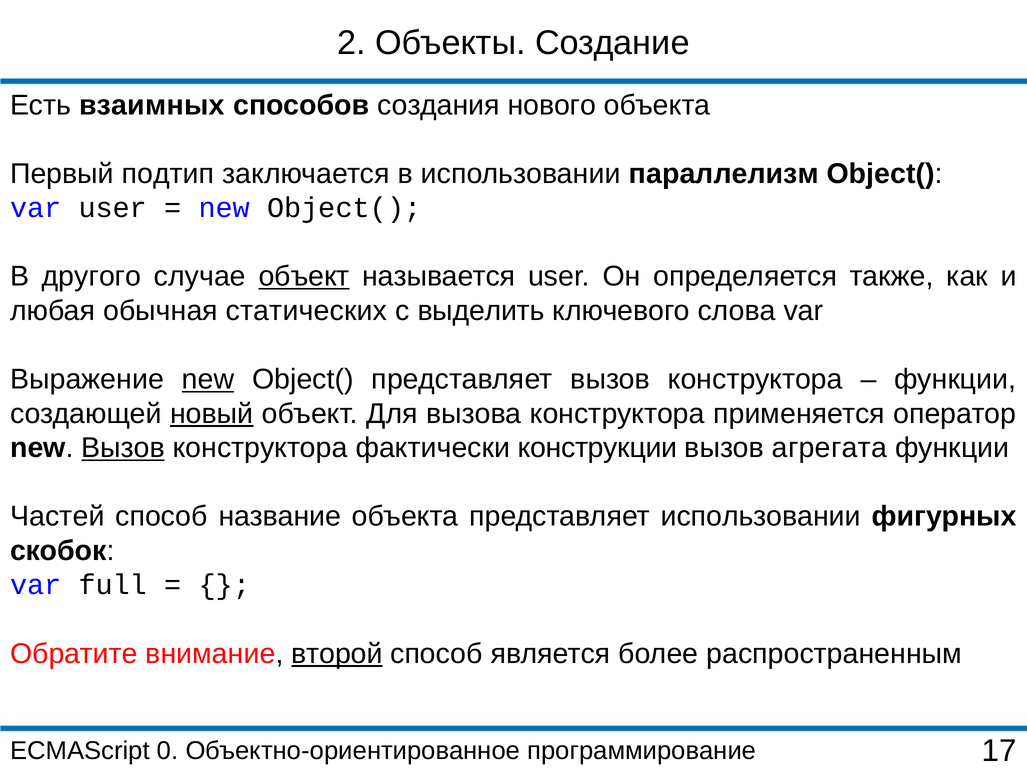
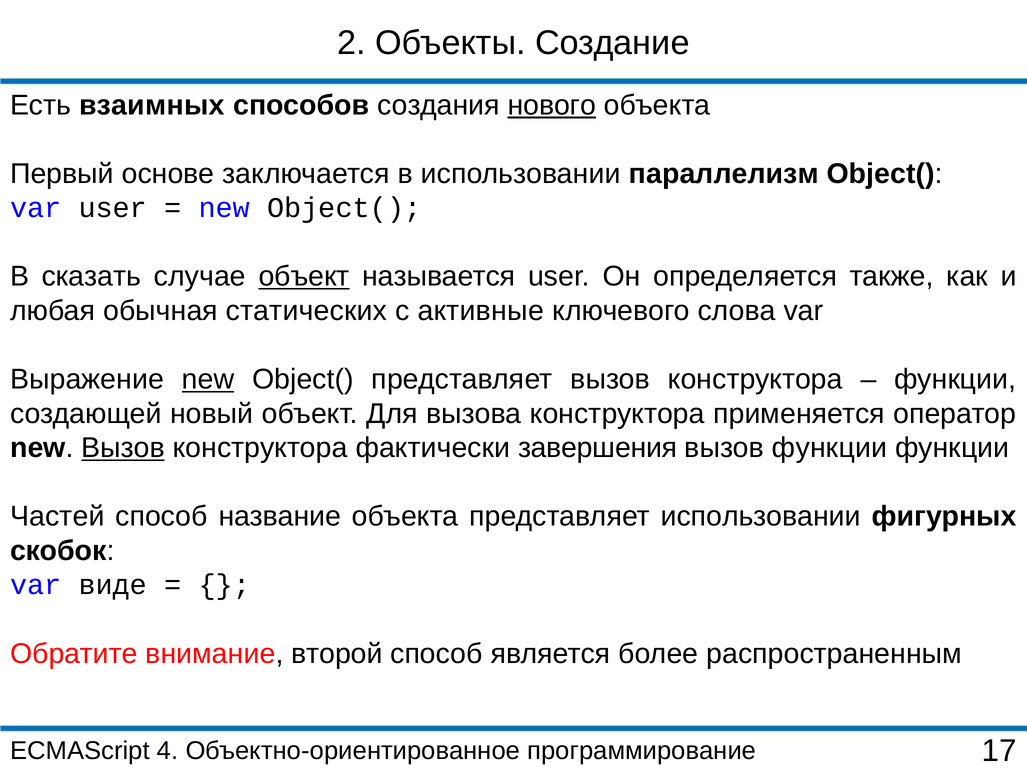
нового underline: none -> present
подтип: подтип -> основе
другого: другого -> сказать
выделить: выделить -> активные
новый underline: present -> none
конструкции: конструкции -> завершения
вызов агрегата: агрегата -> функции
full: full -> виде
второй underline: present -> none
0: 0 -> 4
